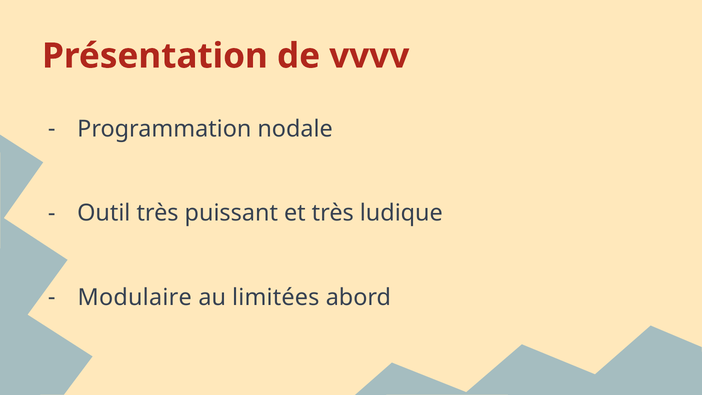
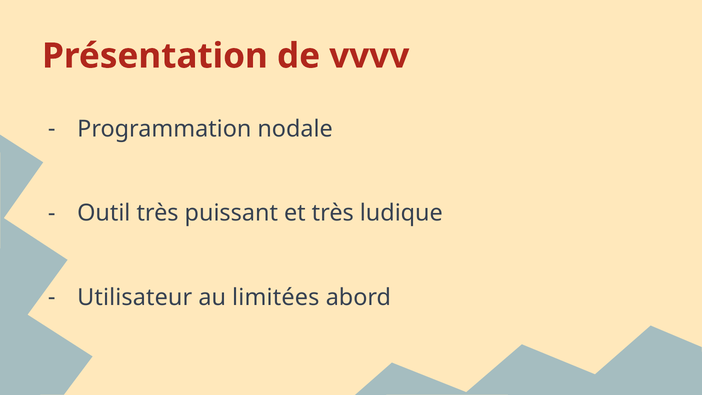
Modulaire: Modulaire -> Utilisateur
